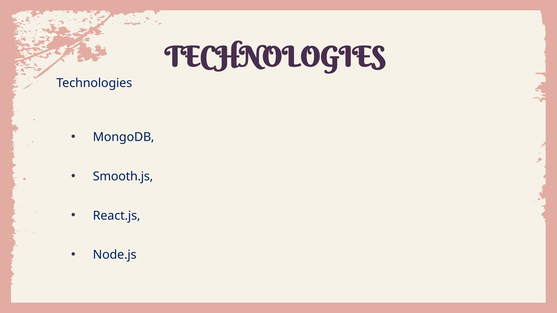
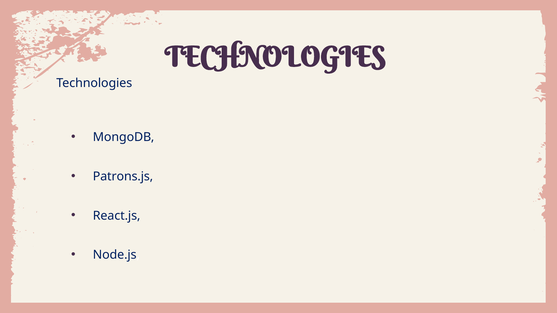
Smooth.js: Smooth.js -> Patrons.js
